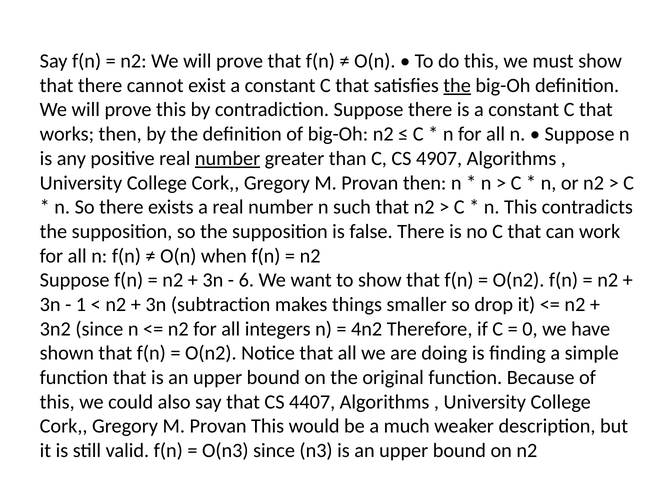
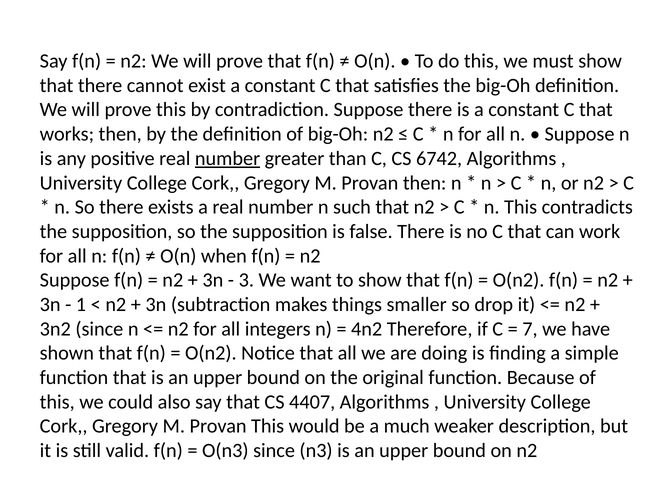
the at (457, 85) underline: present -> none
4907: 4907 -> 6742
6: 6 -> 3
0: 0 -> 7
